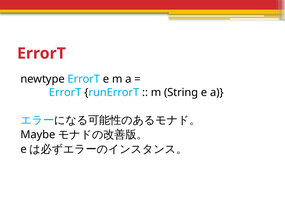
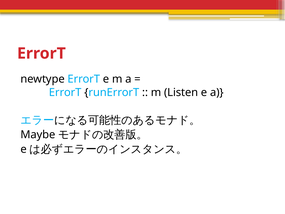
String: String -> Listen
